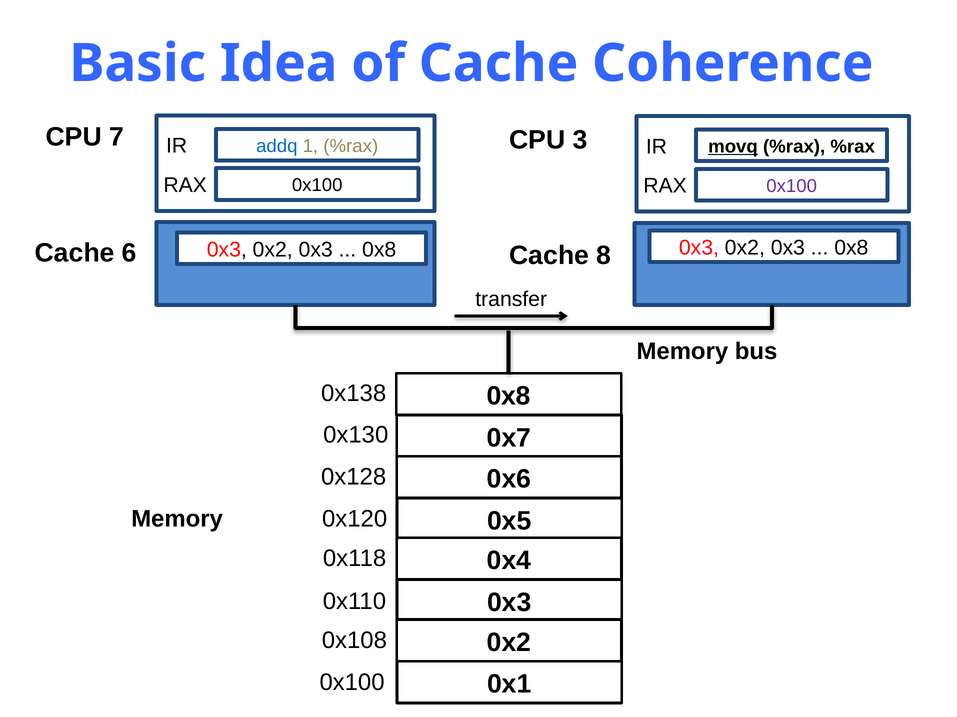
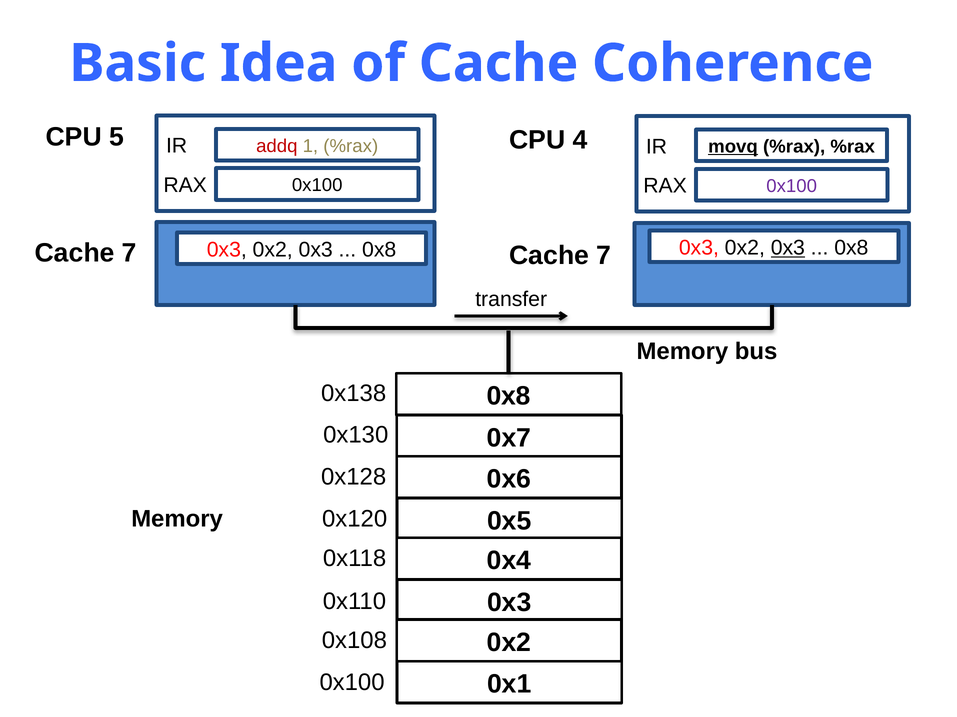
7: 7 -> 5
3: 3 -> 4
addq colour: blue -> red
0x3 at (788, 248) underline: none -> present
6 at (129, 253): 6 -> 7
8 at (604, 256): 8 -> 7
